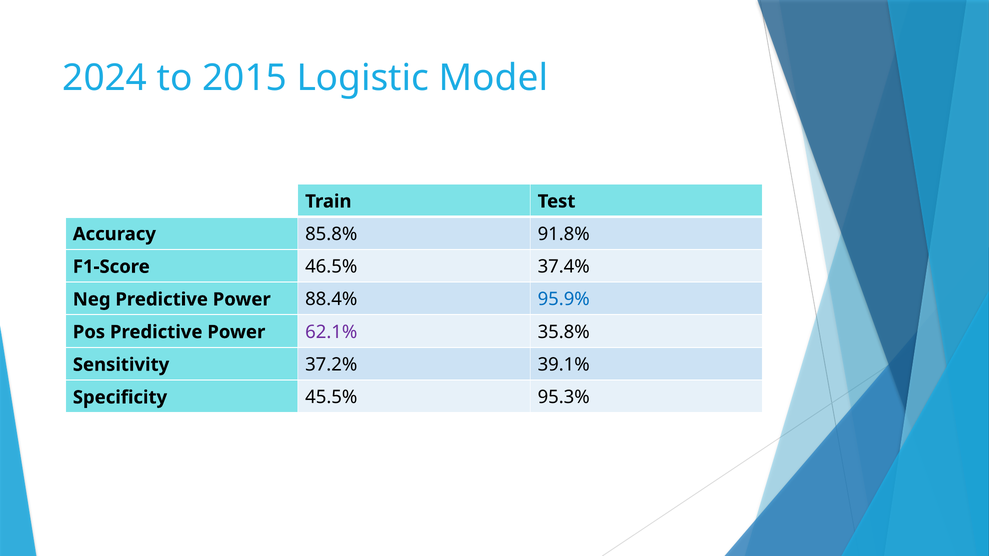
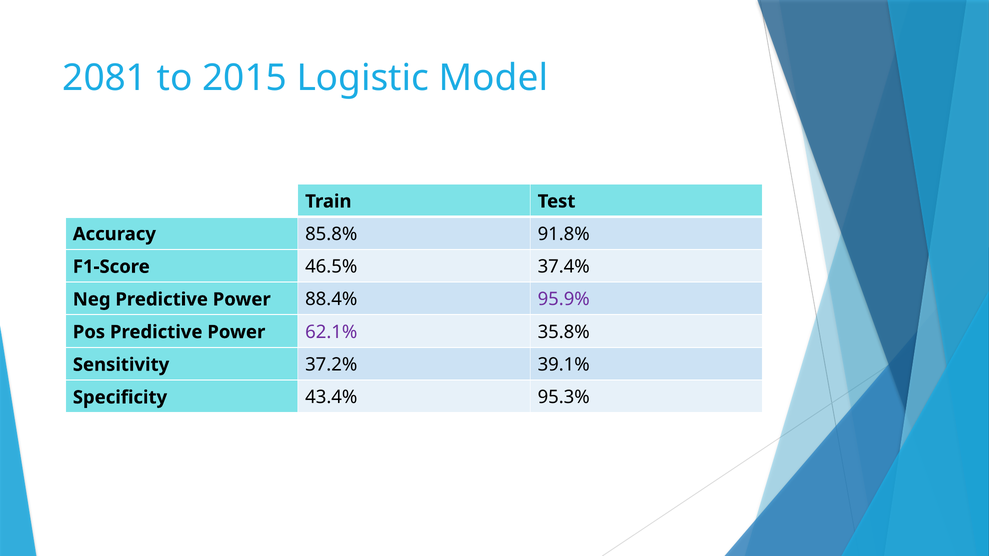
2024: 2024 -> 2081
95.9% colour: blue -> purple
45.5%: 45.5% -> 43.4%
